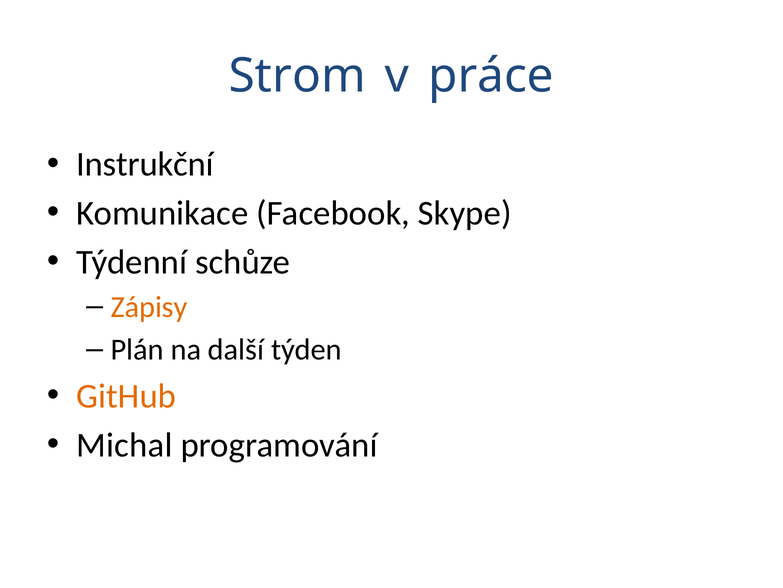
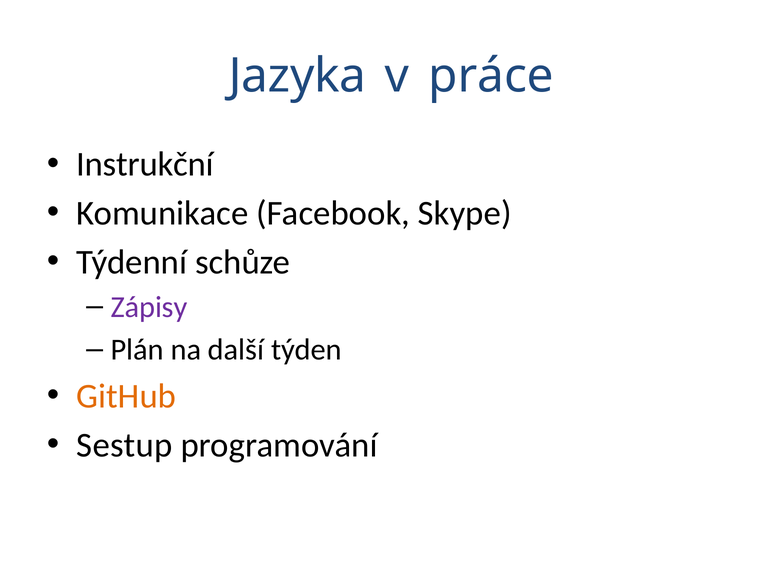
Strom: Strom -> Jazyka
Zápisy colour: orange -> purple
Michal: Michal -> Sestup
